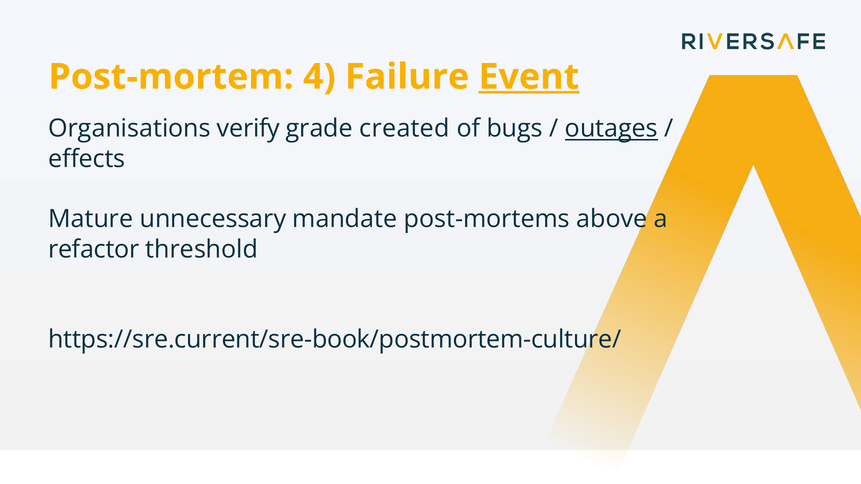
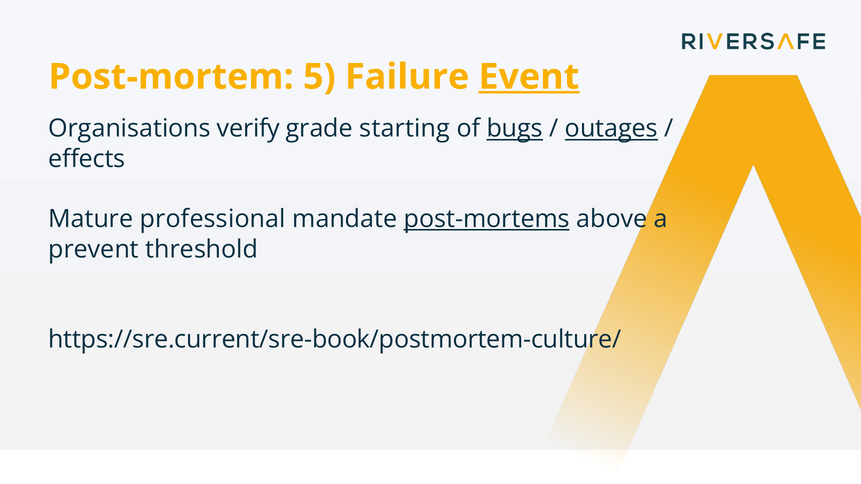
4: 4 -> 5
created: created -> starting
bugs underline: none -> present
unnecessary: unnecessary -> professional
post-mortems underline: none -> present
refactor: refactor -> prevent
